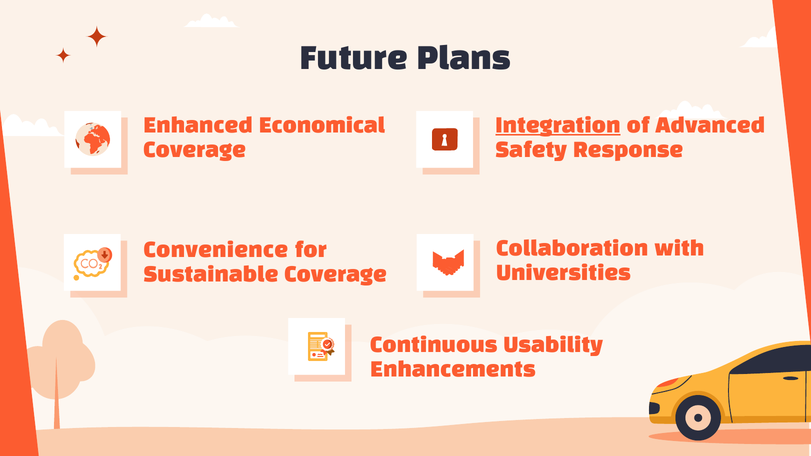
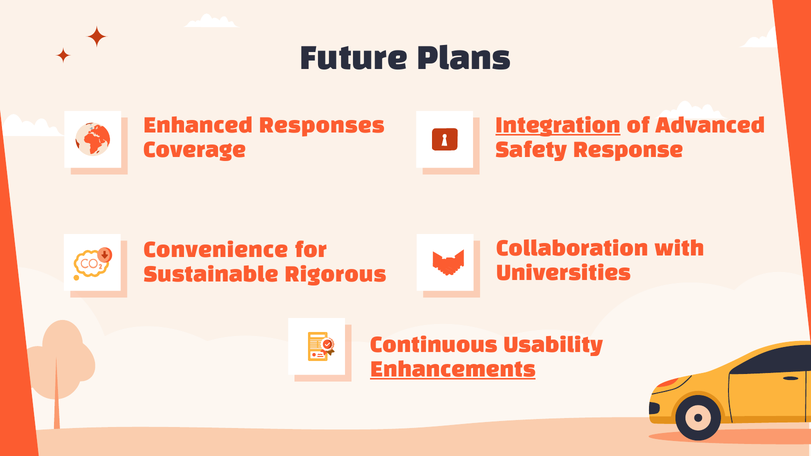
Economical: Economical -> Responses
Sustainable Coverage: Coverage -> Rigorous
Enhancements underline: none -> present
